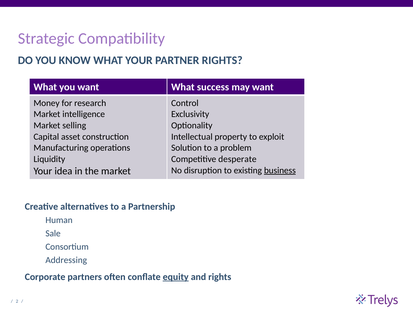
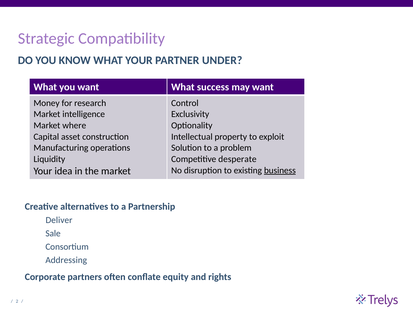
PARTNER RIGHTS: RIGHTS -> UNDER
selling: selling -> where
Human: Human -> Deliver
equity underline: present -> none
